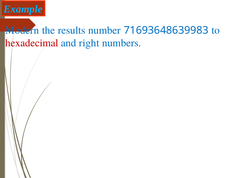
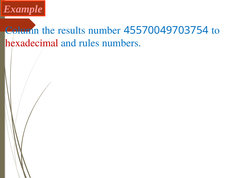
Example colour: light blue -> pink
Modern: Modern -> Column
71693648639983: 71693648639983 -> 45570049703754
right: right -> rules
